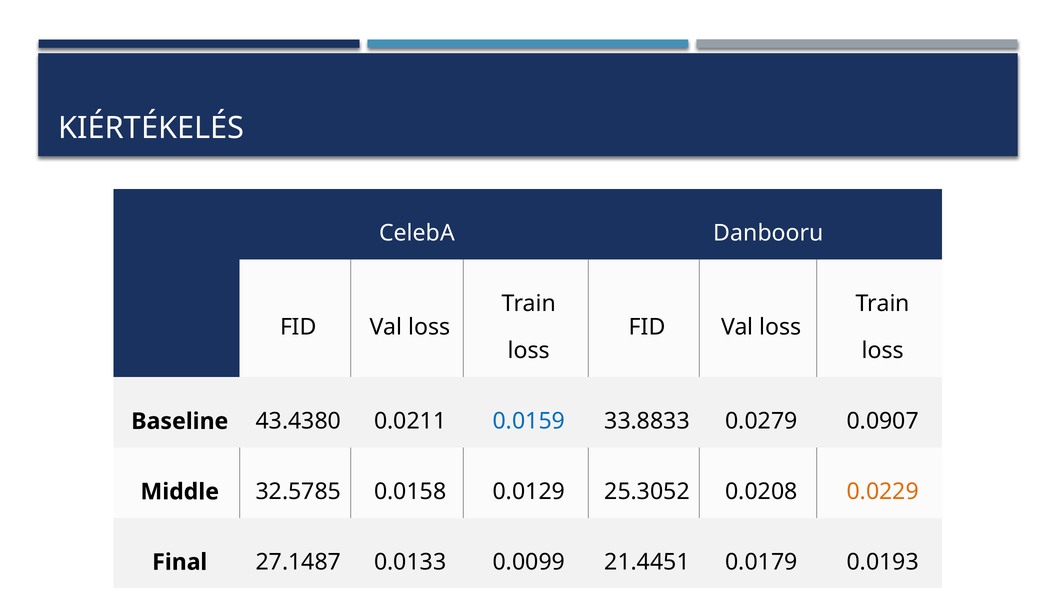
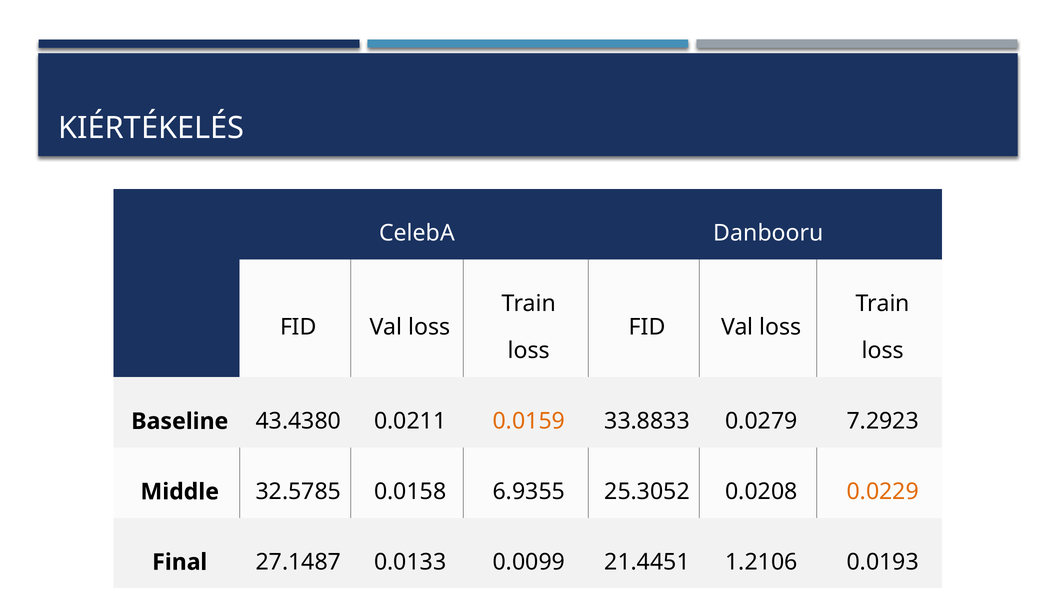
0.0159 colour: blue -> orange
0.0907: 0.0907 -> 7.2923
0.0129: 0.0129 -> 6.9355
0.0179: 0.0179 -> 1.2106
